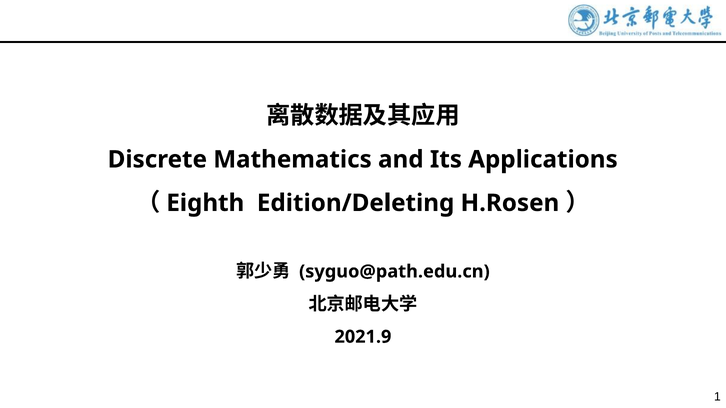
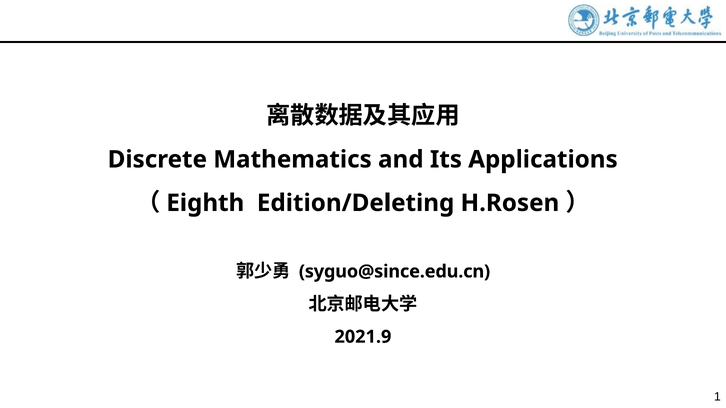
syguo@path.edu.cn: syguo@path.edu.cn -> syguo@since.edu.cn
